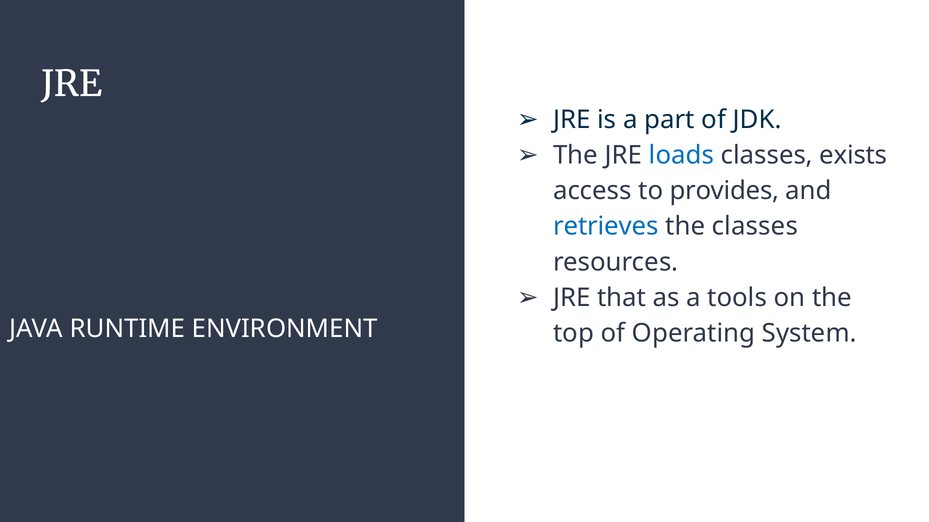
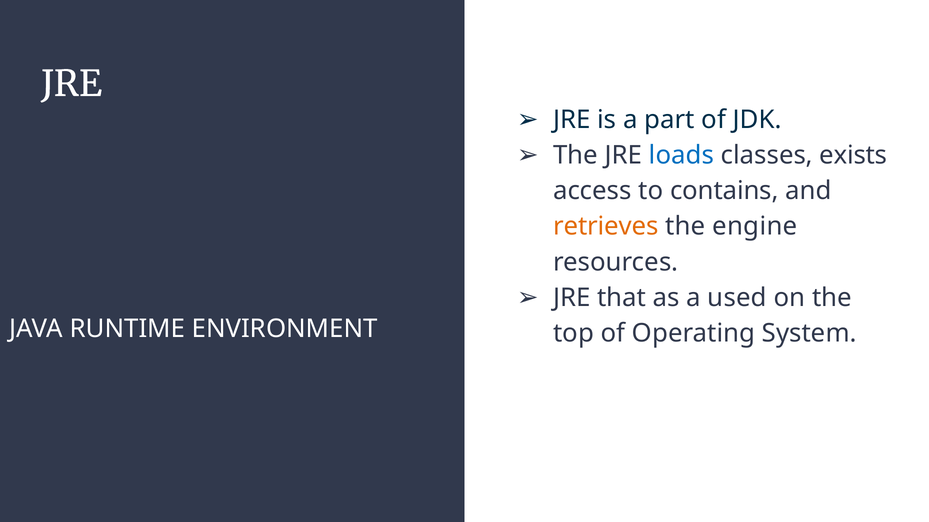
provides: provides -> contains
retrieves colour: blue -> orange
the classes: classes -> engine
tools: tools -> used
